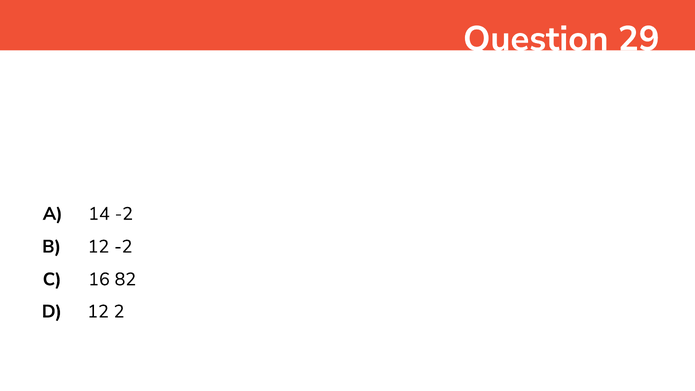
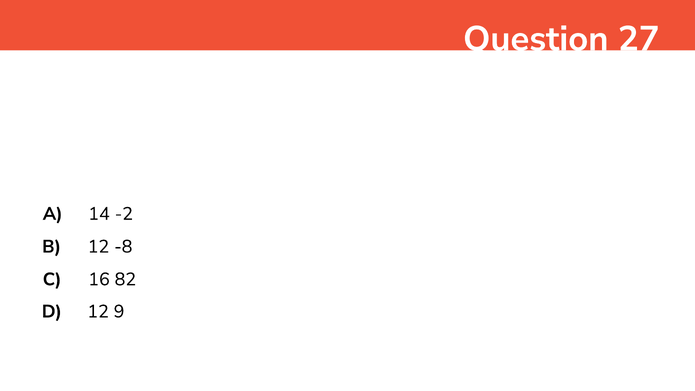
29: 29 -> 27
12 -2: -2 -> -8
2: 2 -> 9
